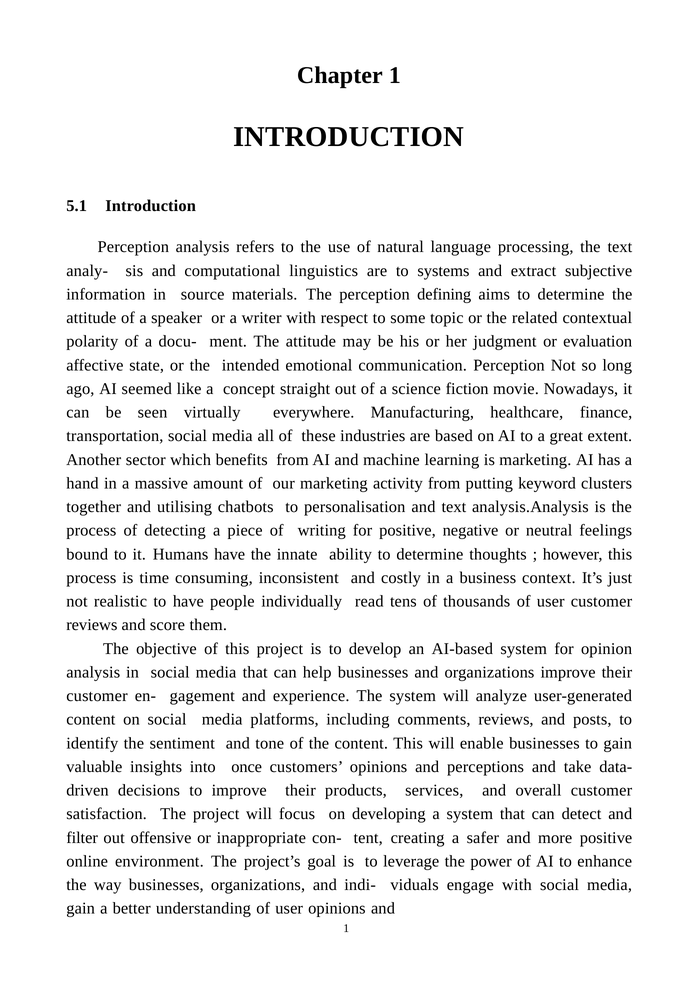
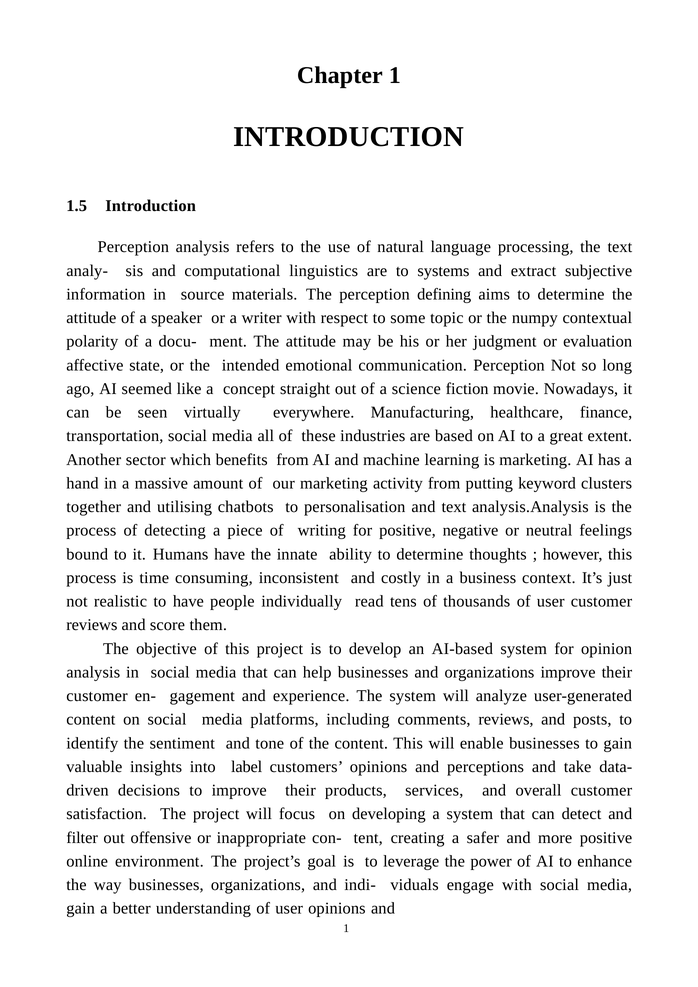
5.1: 5.1 -> 1.5
related: related -> numpy
once: once -> label
